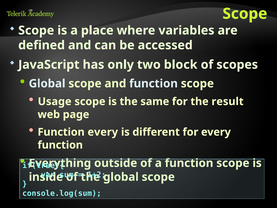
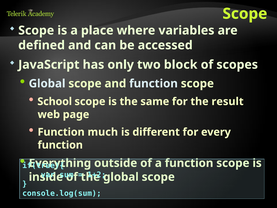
Usage: Usage -> School
Function every: every -> much
